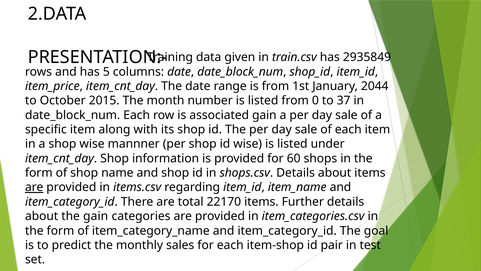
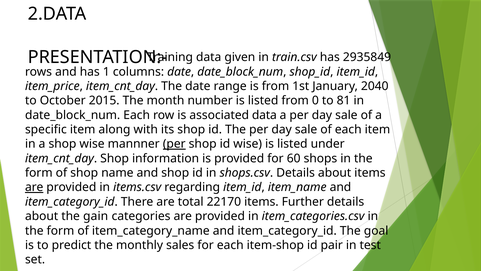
5: 5 -> 1
2044: 2044 -> 2040
37: 37 -> 81
associated gain: gain -> data
per at (174, 144) underline: none -> present
